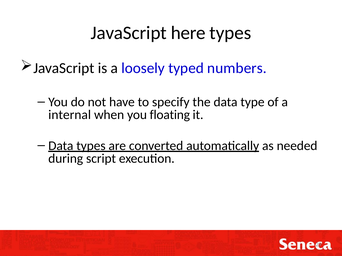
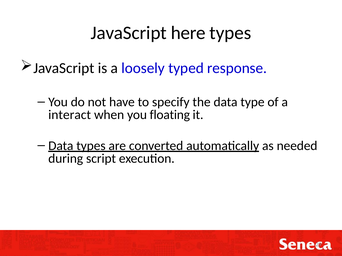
numbers: numbers -> response
internal: internal -> interact
